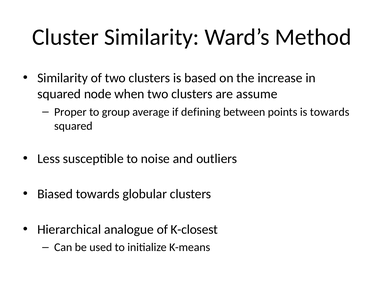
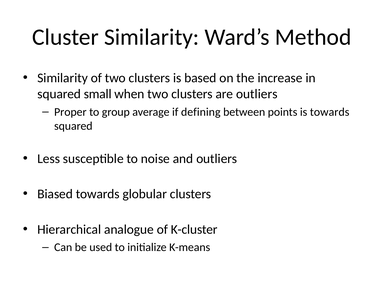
node: node -> small
are assume: assume -> outliers
K-closest: K-closest -> K-cluster
